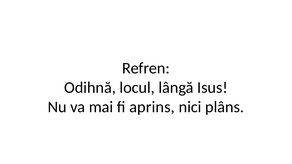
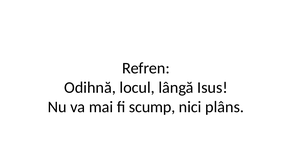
aprins: aprins -> scump
